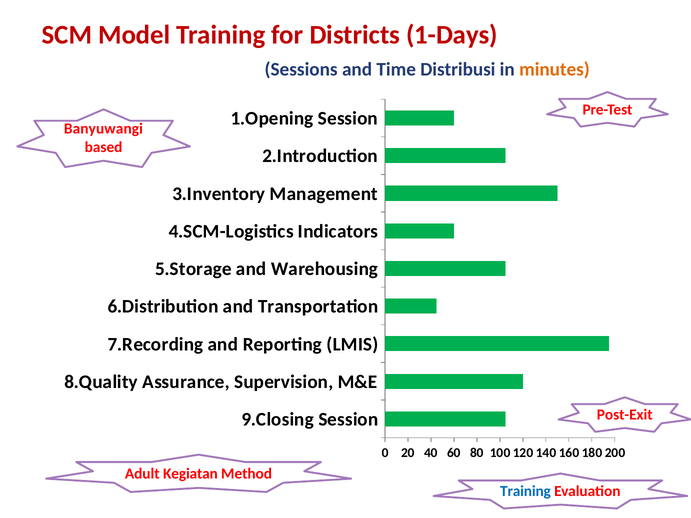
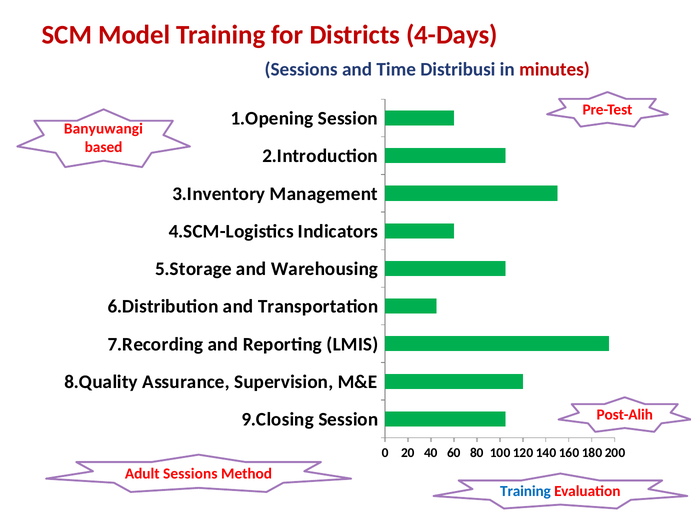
1-Days: 1-Days -> 4-Days
minutes colour: orange -> red
Post-Exit: Post-Exit -> Post-Alih
Adult Kegiatan: Kegiatan -> Sessions
